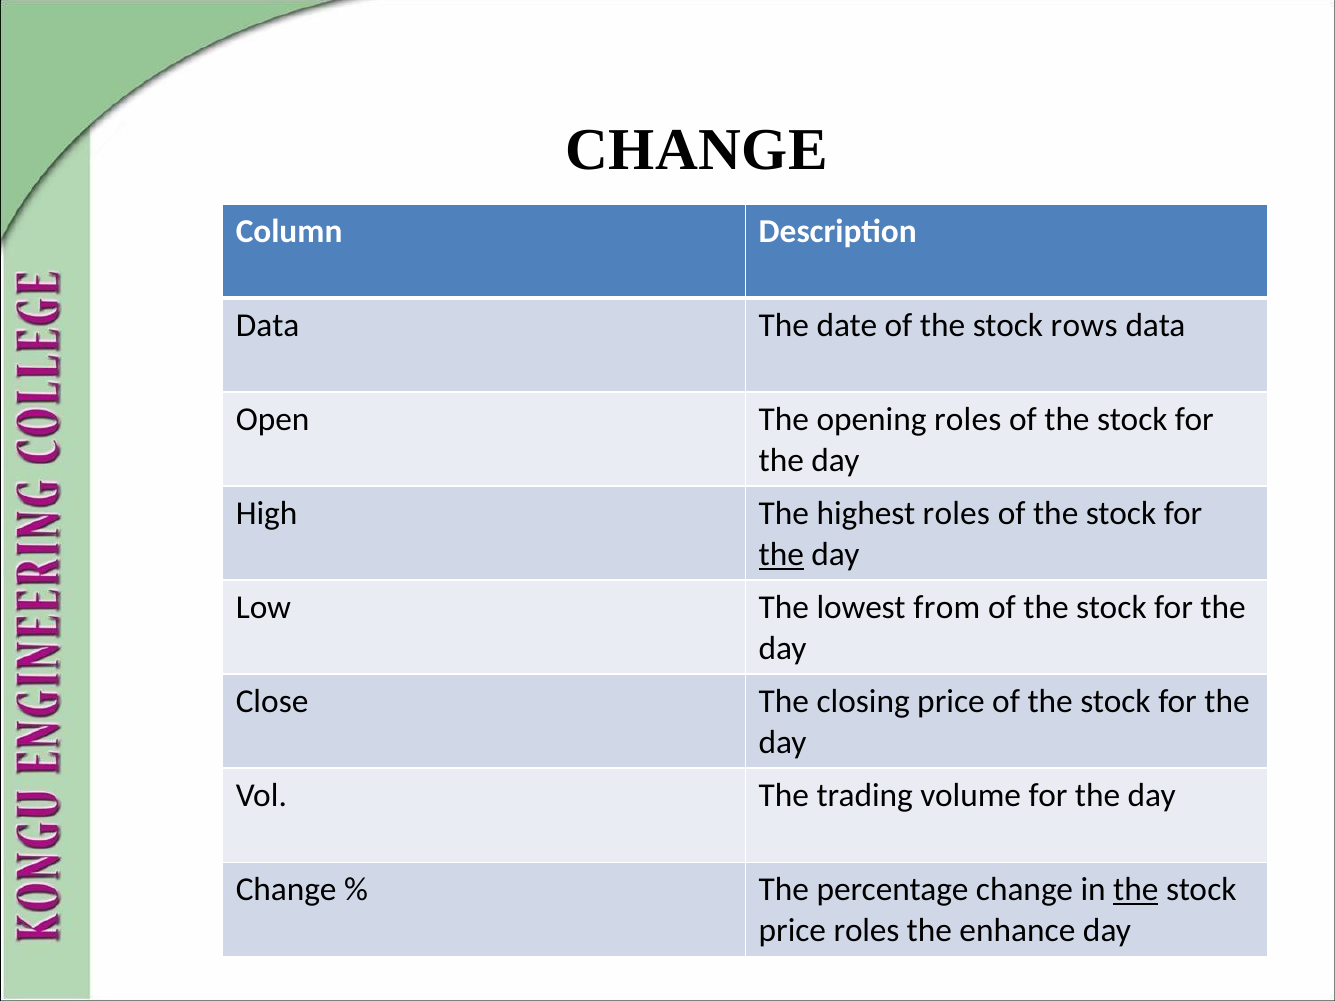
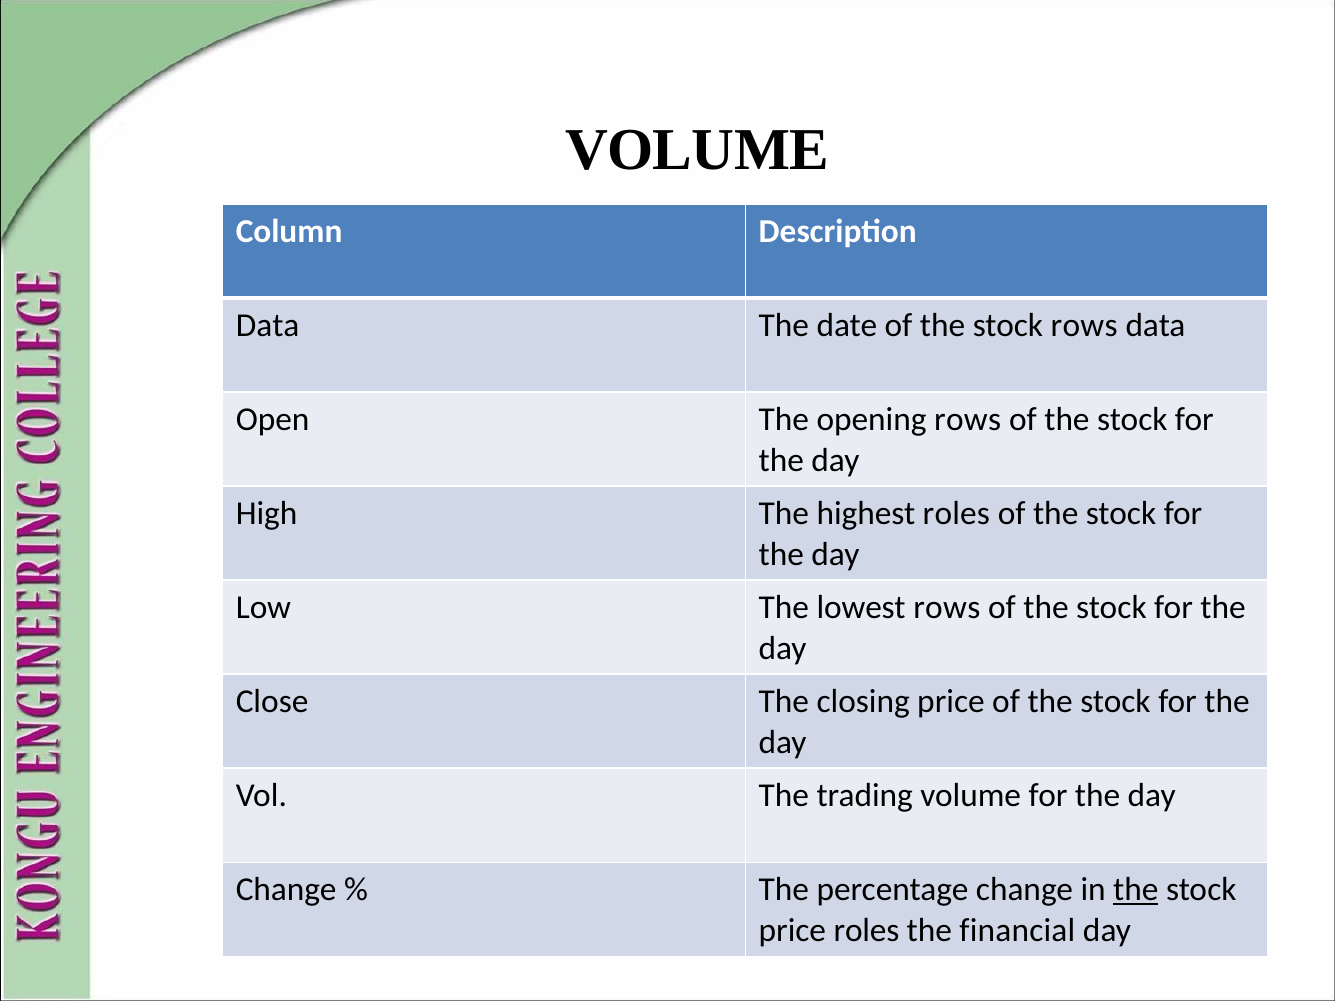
CHANGE at (697, 150): CHANGE -> VOLUME
opening roles: roles -> rows
the at (781, 554) underline: present -> none
lowest from: from -> rows
enhance: enhance -> financial
